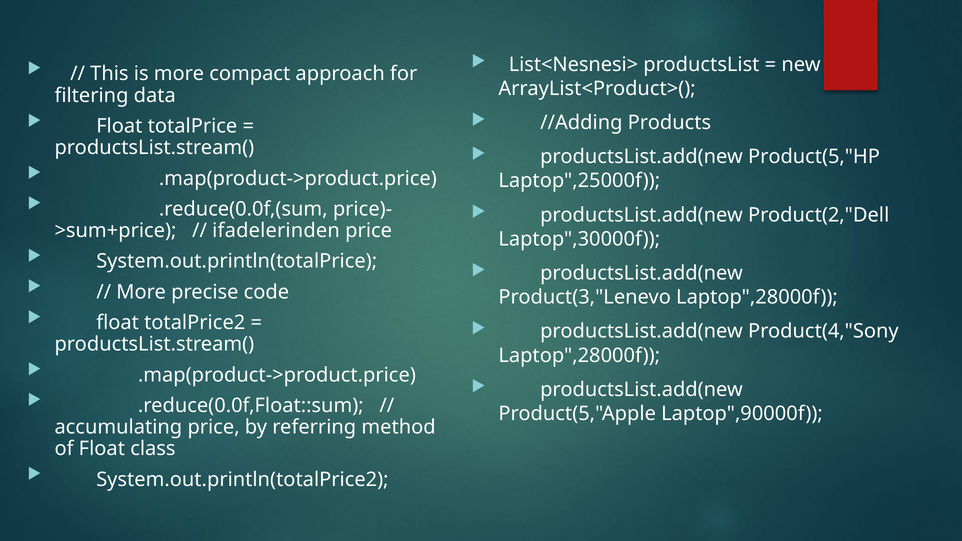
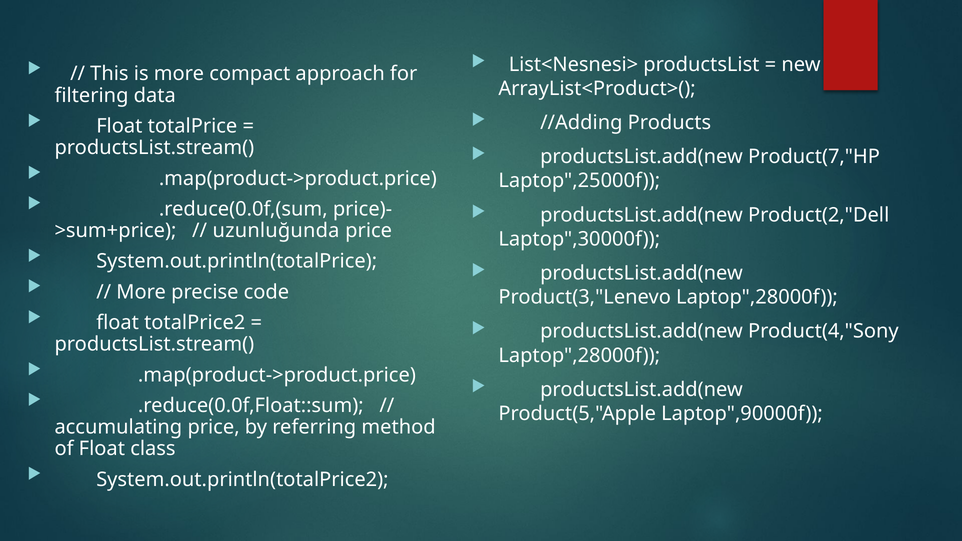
Product(5,"HP: Product(5,"HP -> Product(7,"HP
ifadelerinden: ifadelerinden -> uzunluğunda
